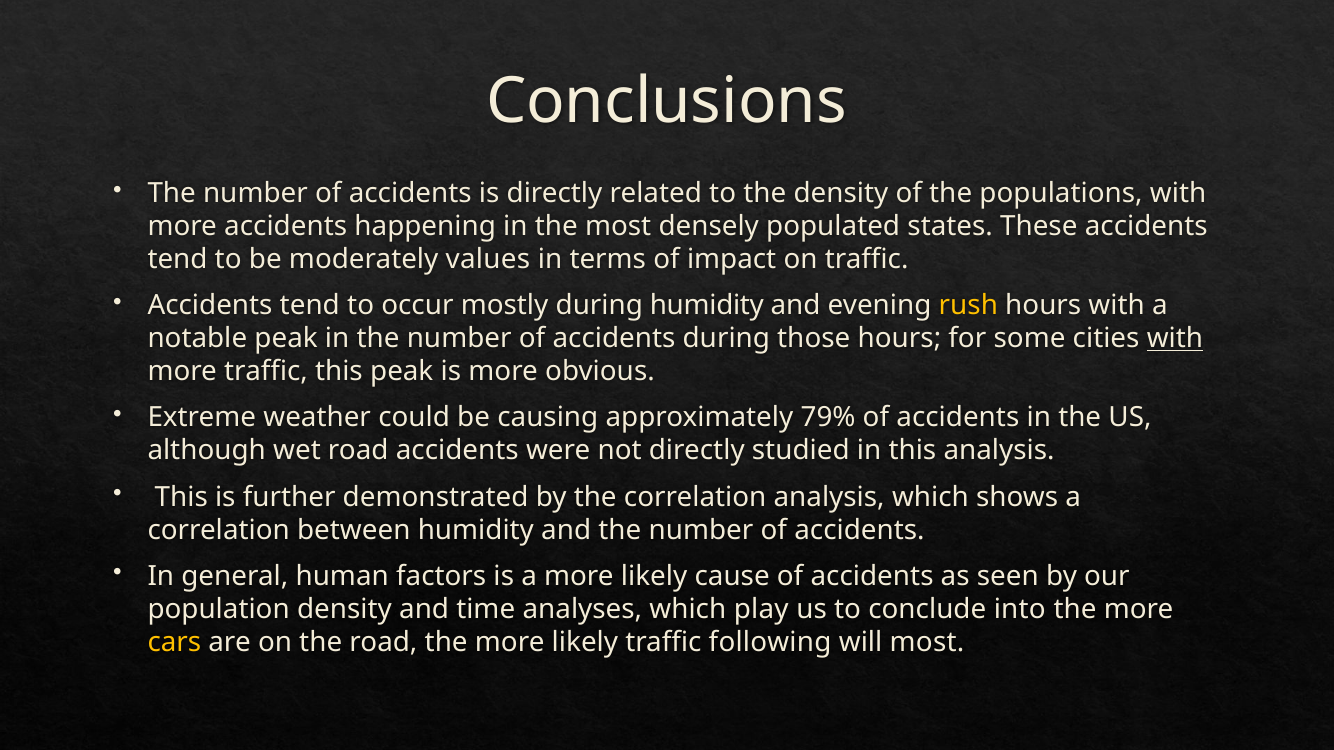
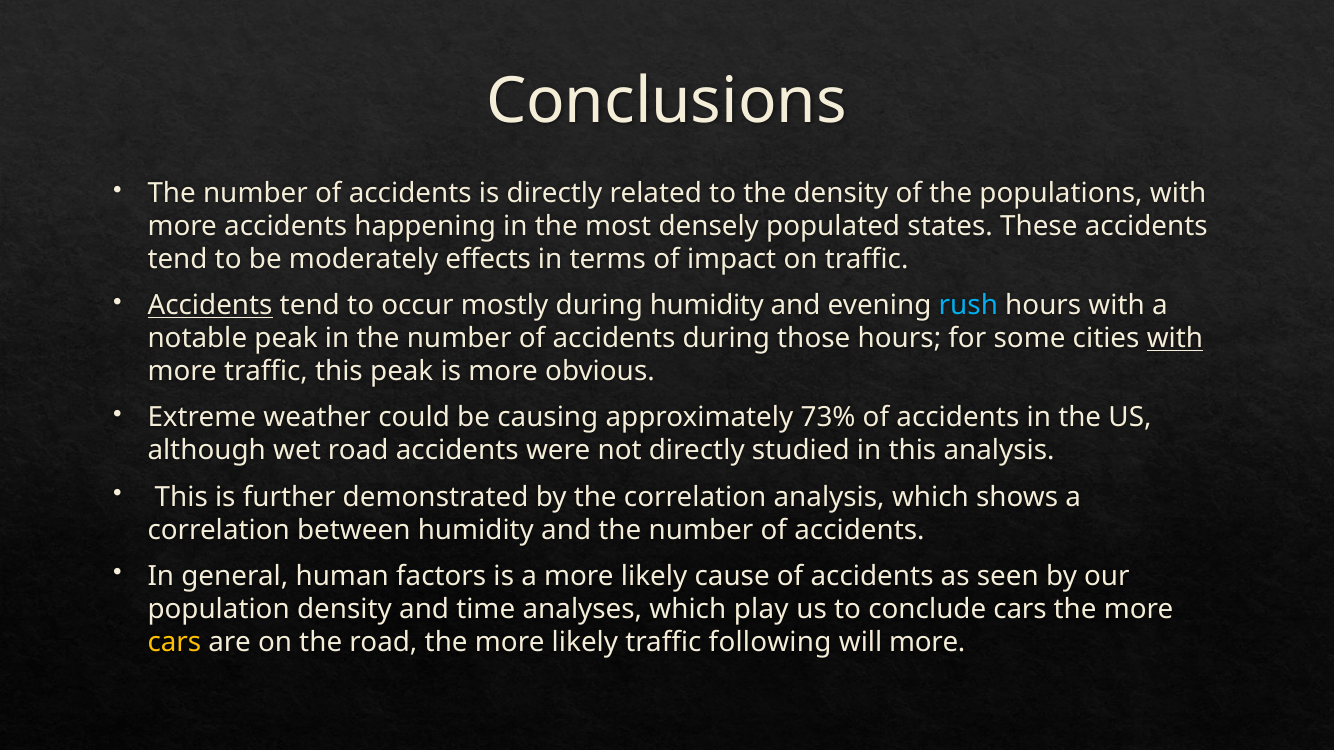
values: values -> effects
Accidents at (210, 306) underline: none -> present
rush colour: yellow -> light blue
79%: 79% -> 73%
conclude into: into -> cars
will most: most -> more
